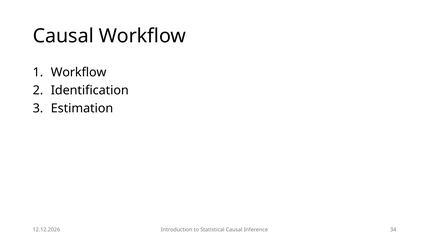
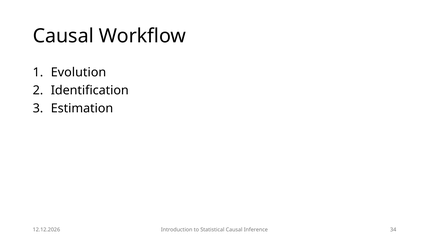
Workflow at (79, 73): Workflow -> Evolution
